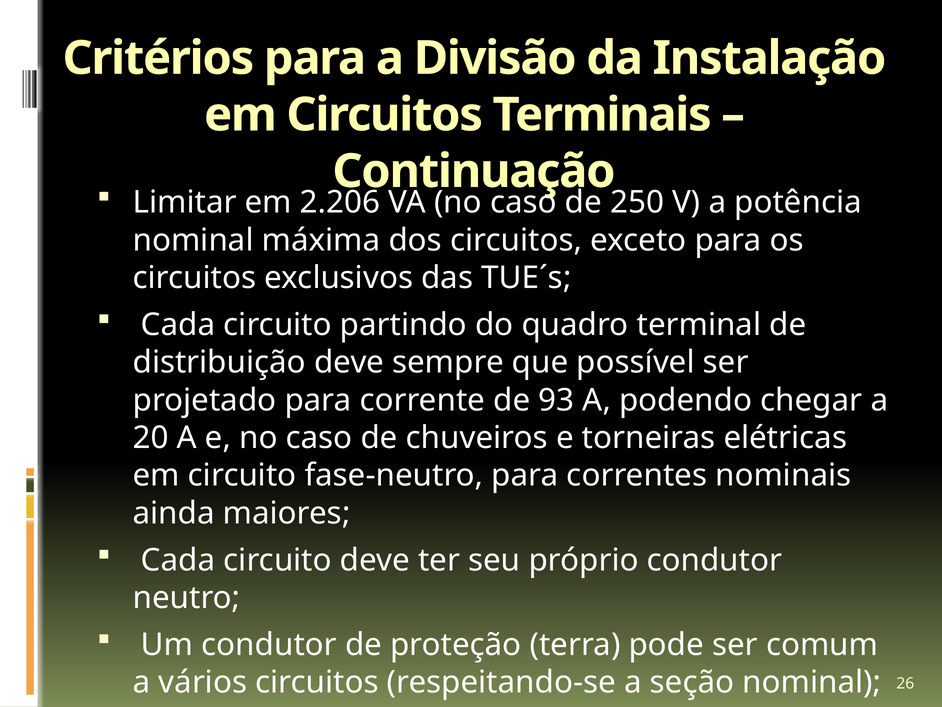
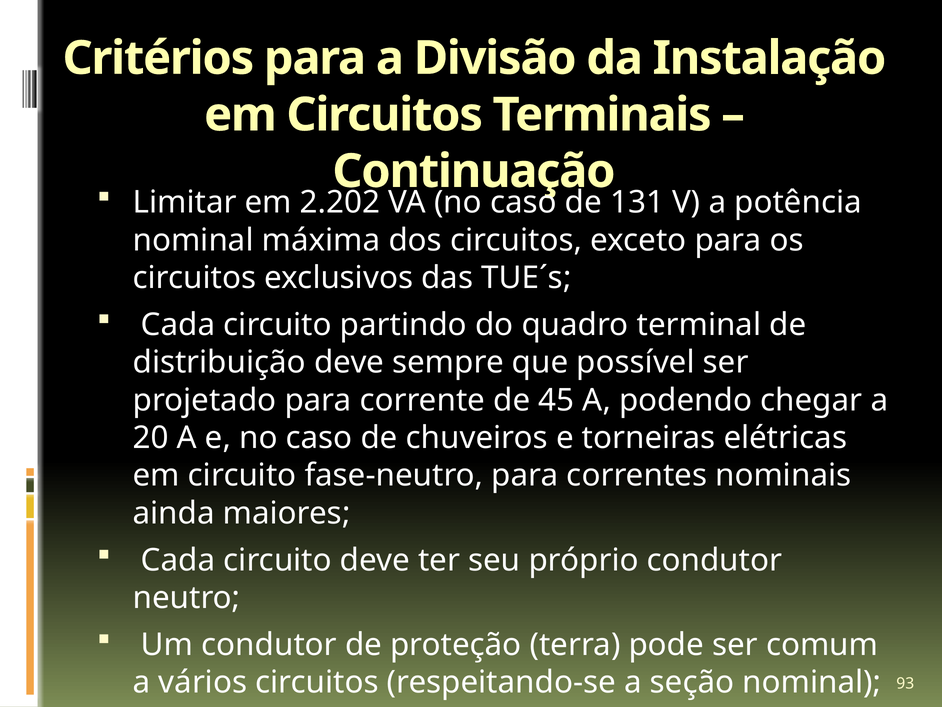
2.206: 2.206 -> 2.202
250: 250 -> 131
93: 93 -> 45
26: 26 -> 93
